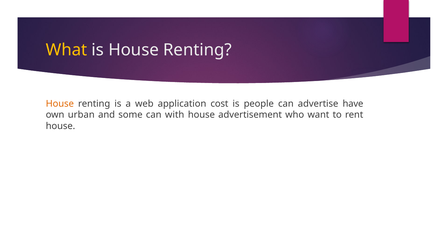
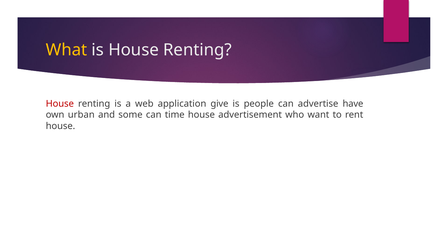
House at (60, 104) colour: orange -> red
cost: cost -> give
with: with -> time
